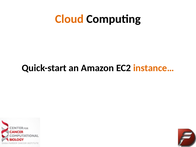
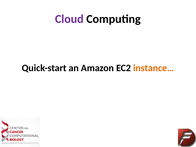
Cloud colour: orange -> purple
